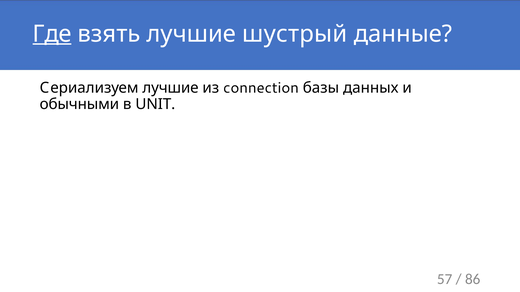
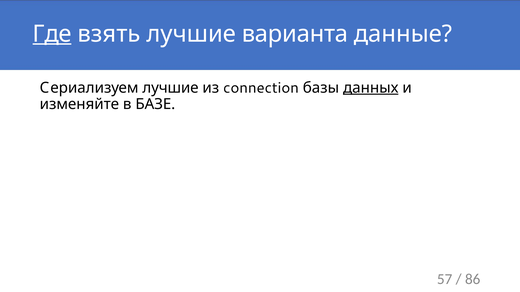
шустрый: шустрый -> варианта
данных underline: none -> present
обычными: обычными -> изменяйте
UNIT: UNIT -> БАЗЕ
